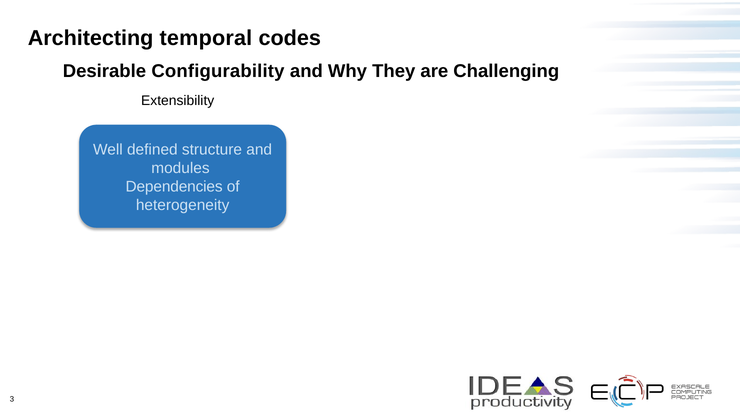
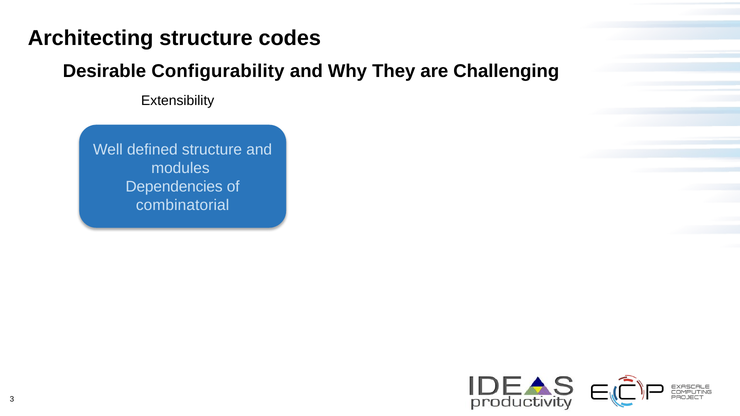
Architecting temporal: temporal -> structure
heterogeneity: heterogeneity -> combinatorial
